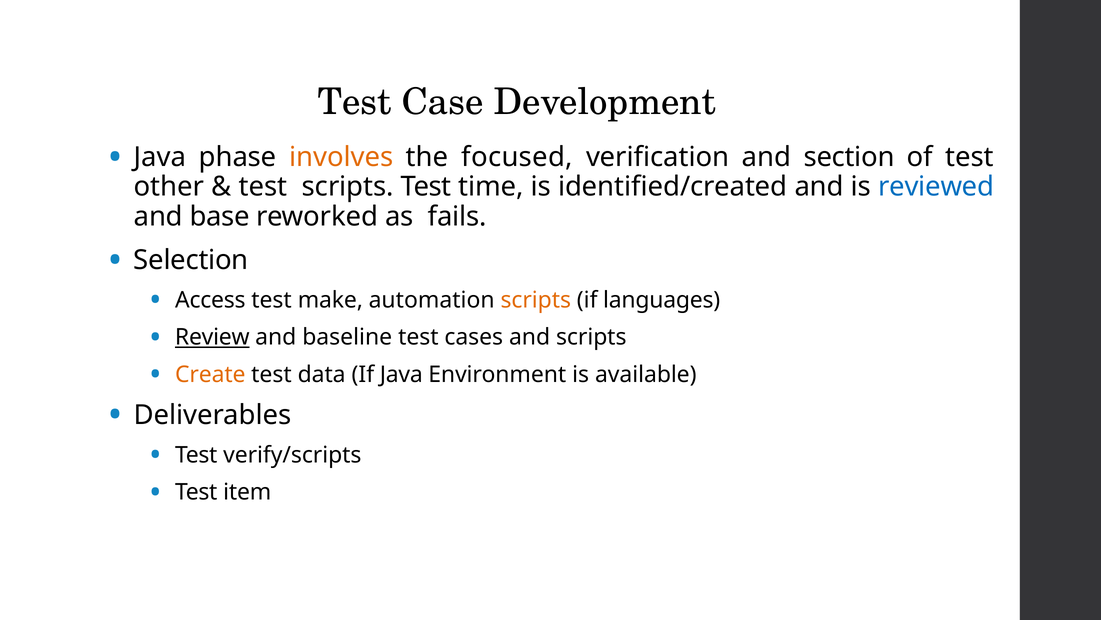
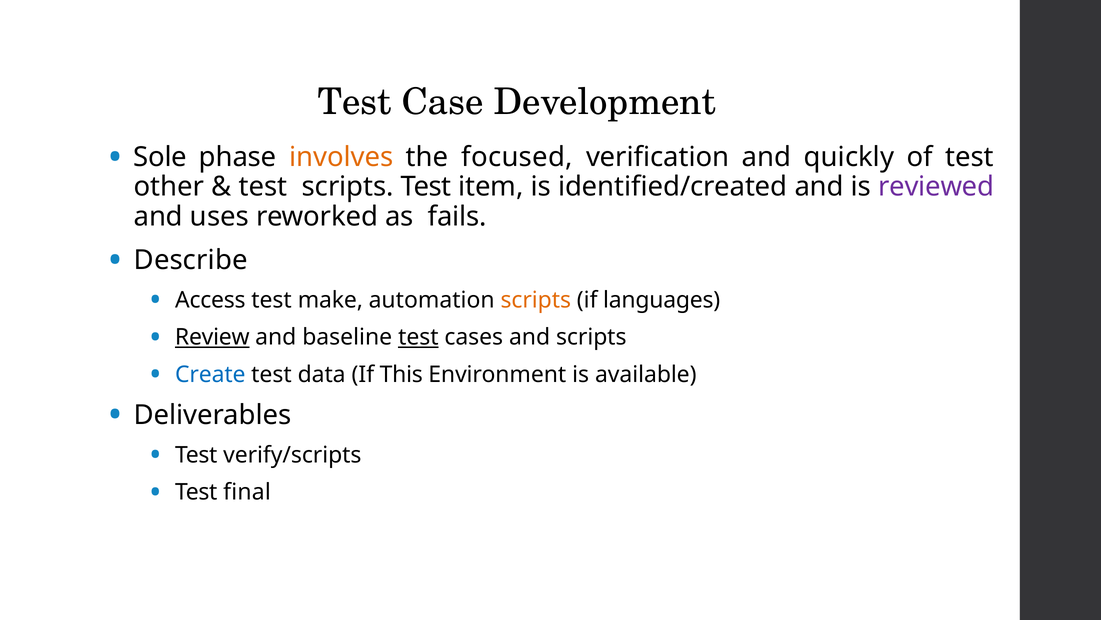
Java at (160, 157): Java -> Sole
section: section -> quickly
time: time -> item
reviewed colour: blue -> purple
base: base -> uses
Selection: Selection -> Describe
test at (418, 337) underline: none -> present
Create colour: orange -> blue
If Java: Java -> This
item: item -> final
